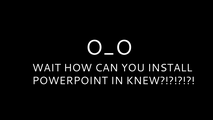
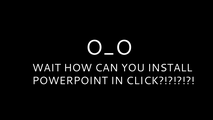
KNEW: KNEW -> CLICK
